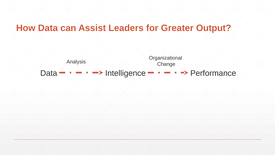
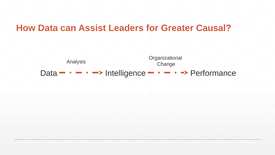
Output: Output -> Causal
